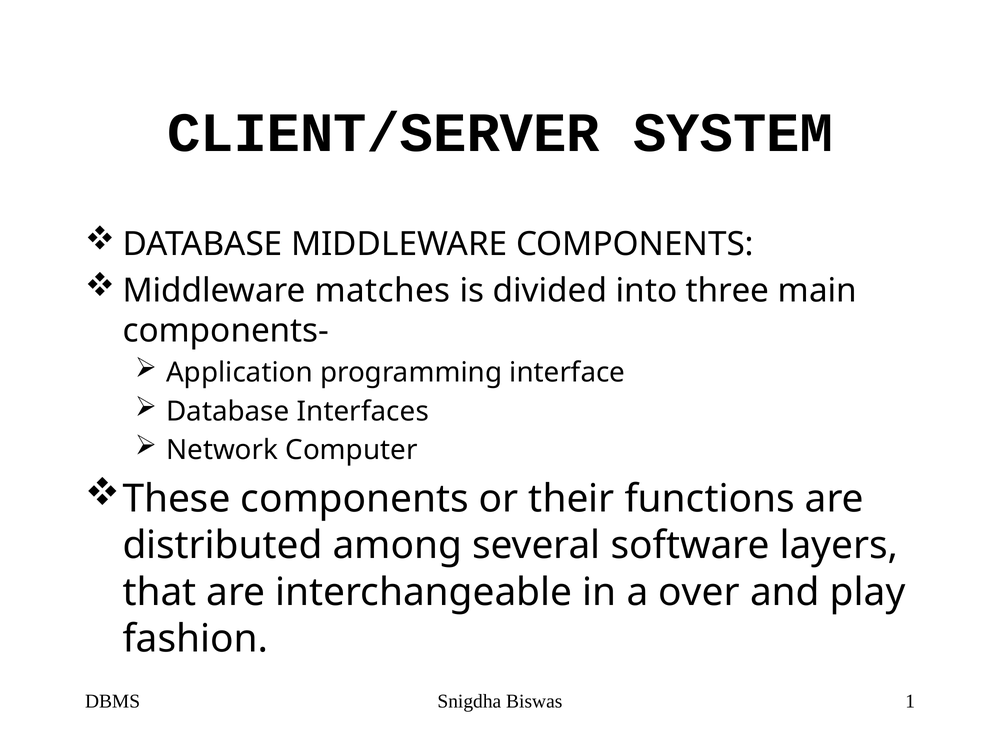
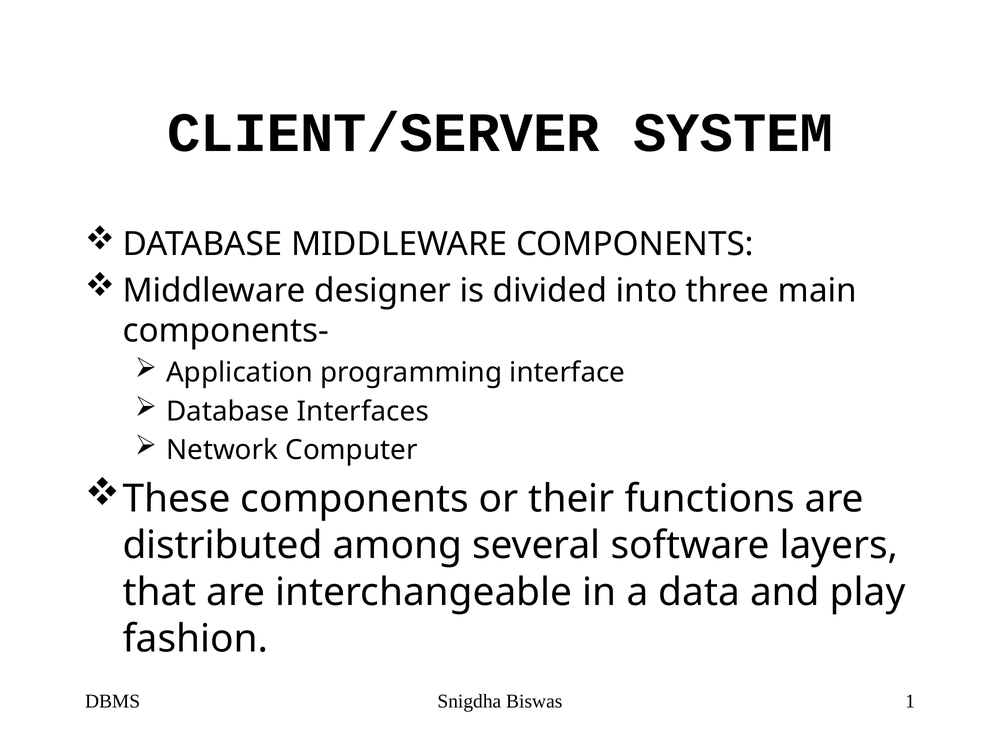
matches: matches -> designer
over: over -> data
